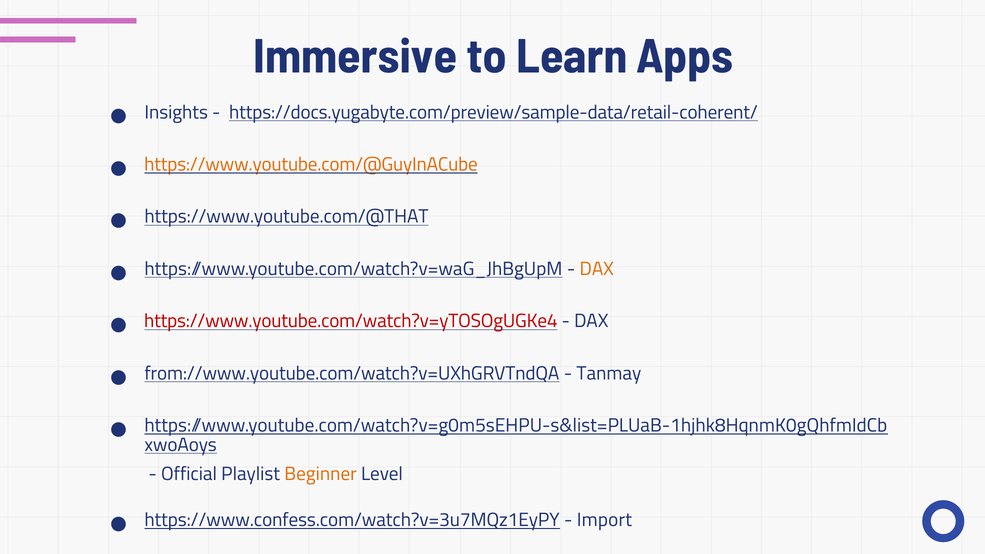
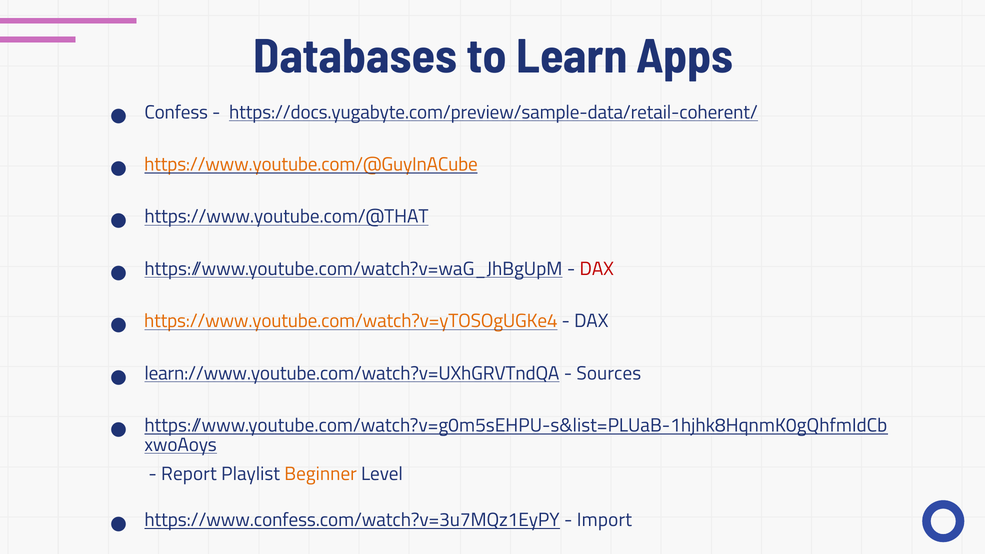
Immersive: Immersive -> Databases
Insights: Insights -> Confess
DAX at (597, 269) colour: orange -> red
https://www.youtube.com/watch?v=yTOSOgUGKe4 colour: red -> orange
from://www.youtube.com/watch?v=UXhGRVTndQA: from://www.youtube.com/watch?v=UXhGRVTndQA -> learn://www.youtube.com/watch?v=UXhGRVTndQA
Tanmay: Tanmay -> Sources
Official at (189, 474): Official -> Report
